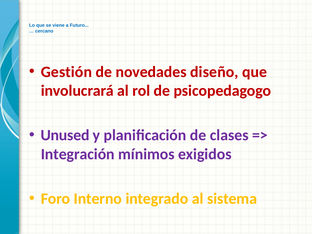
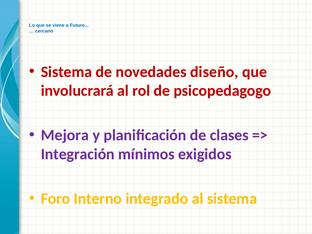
Gestión at (66, 72): Gestión -> Sistema
Unused: Unused -> Mejora
